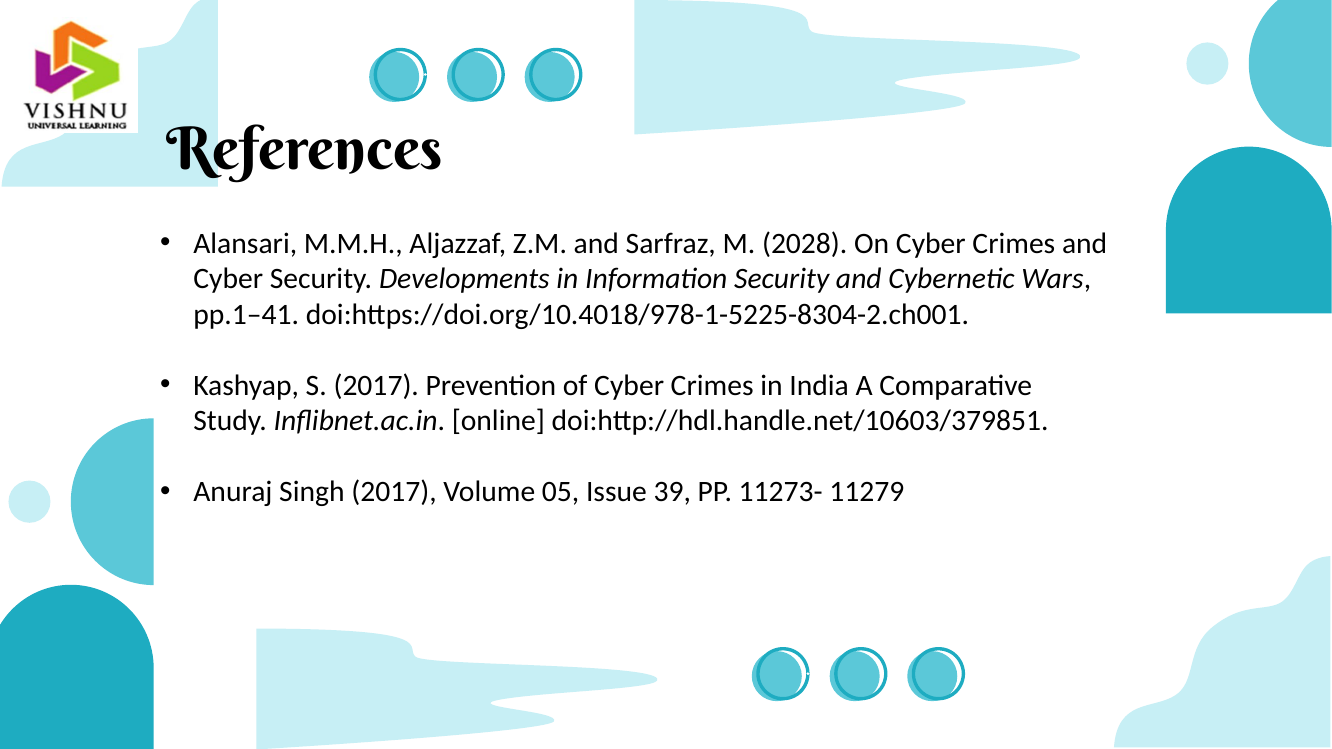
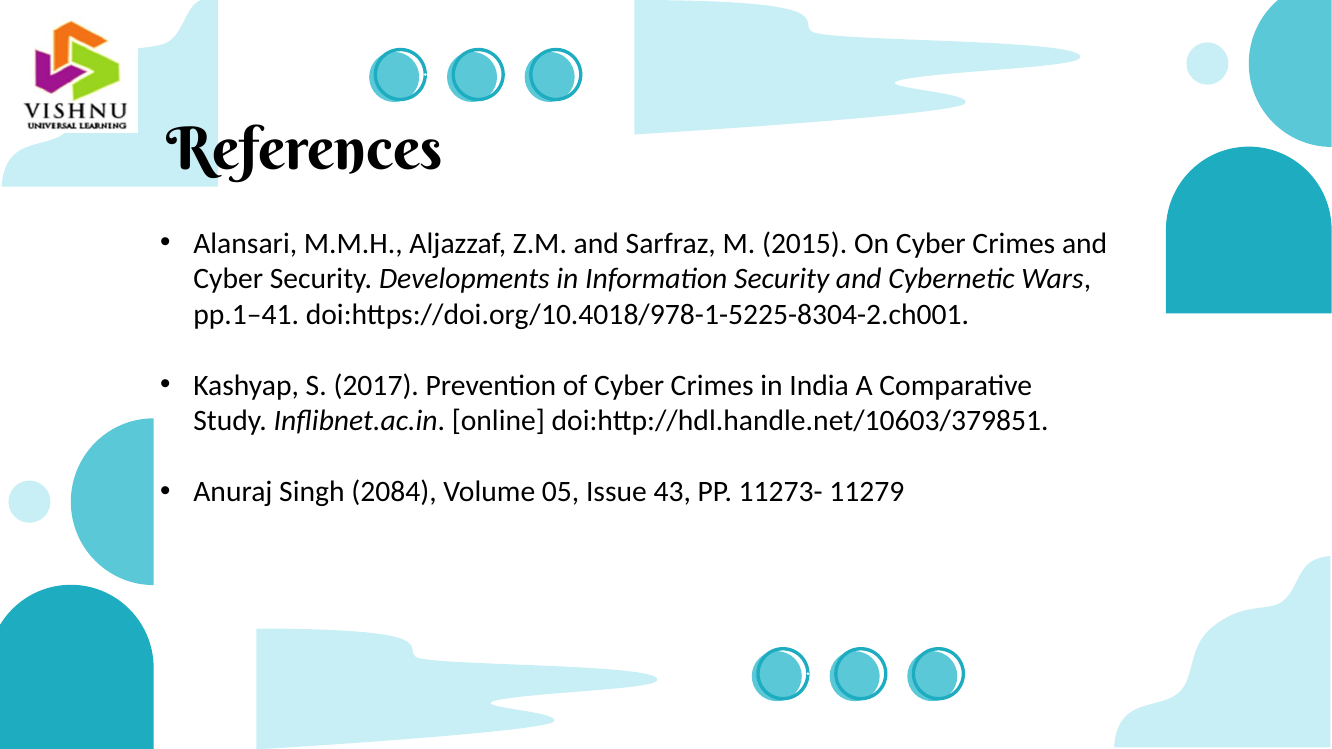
2028: 2028 -> 2015
Singh 2017: 2017 -> 2084
39: 39 -> 43
